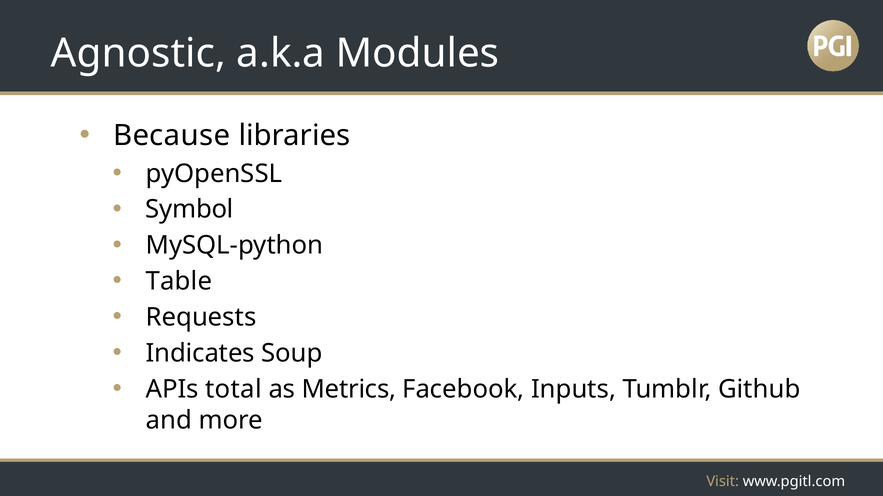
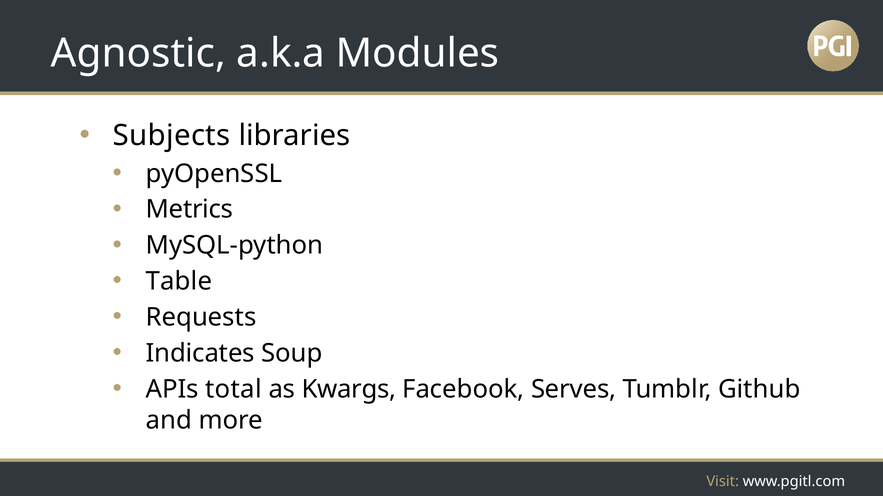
Because: Because -> Subjects
Symbol: Symbol -> Metrics
Metrics: Metrics -> Kwargs
Inputs: Inputs -> Serves
